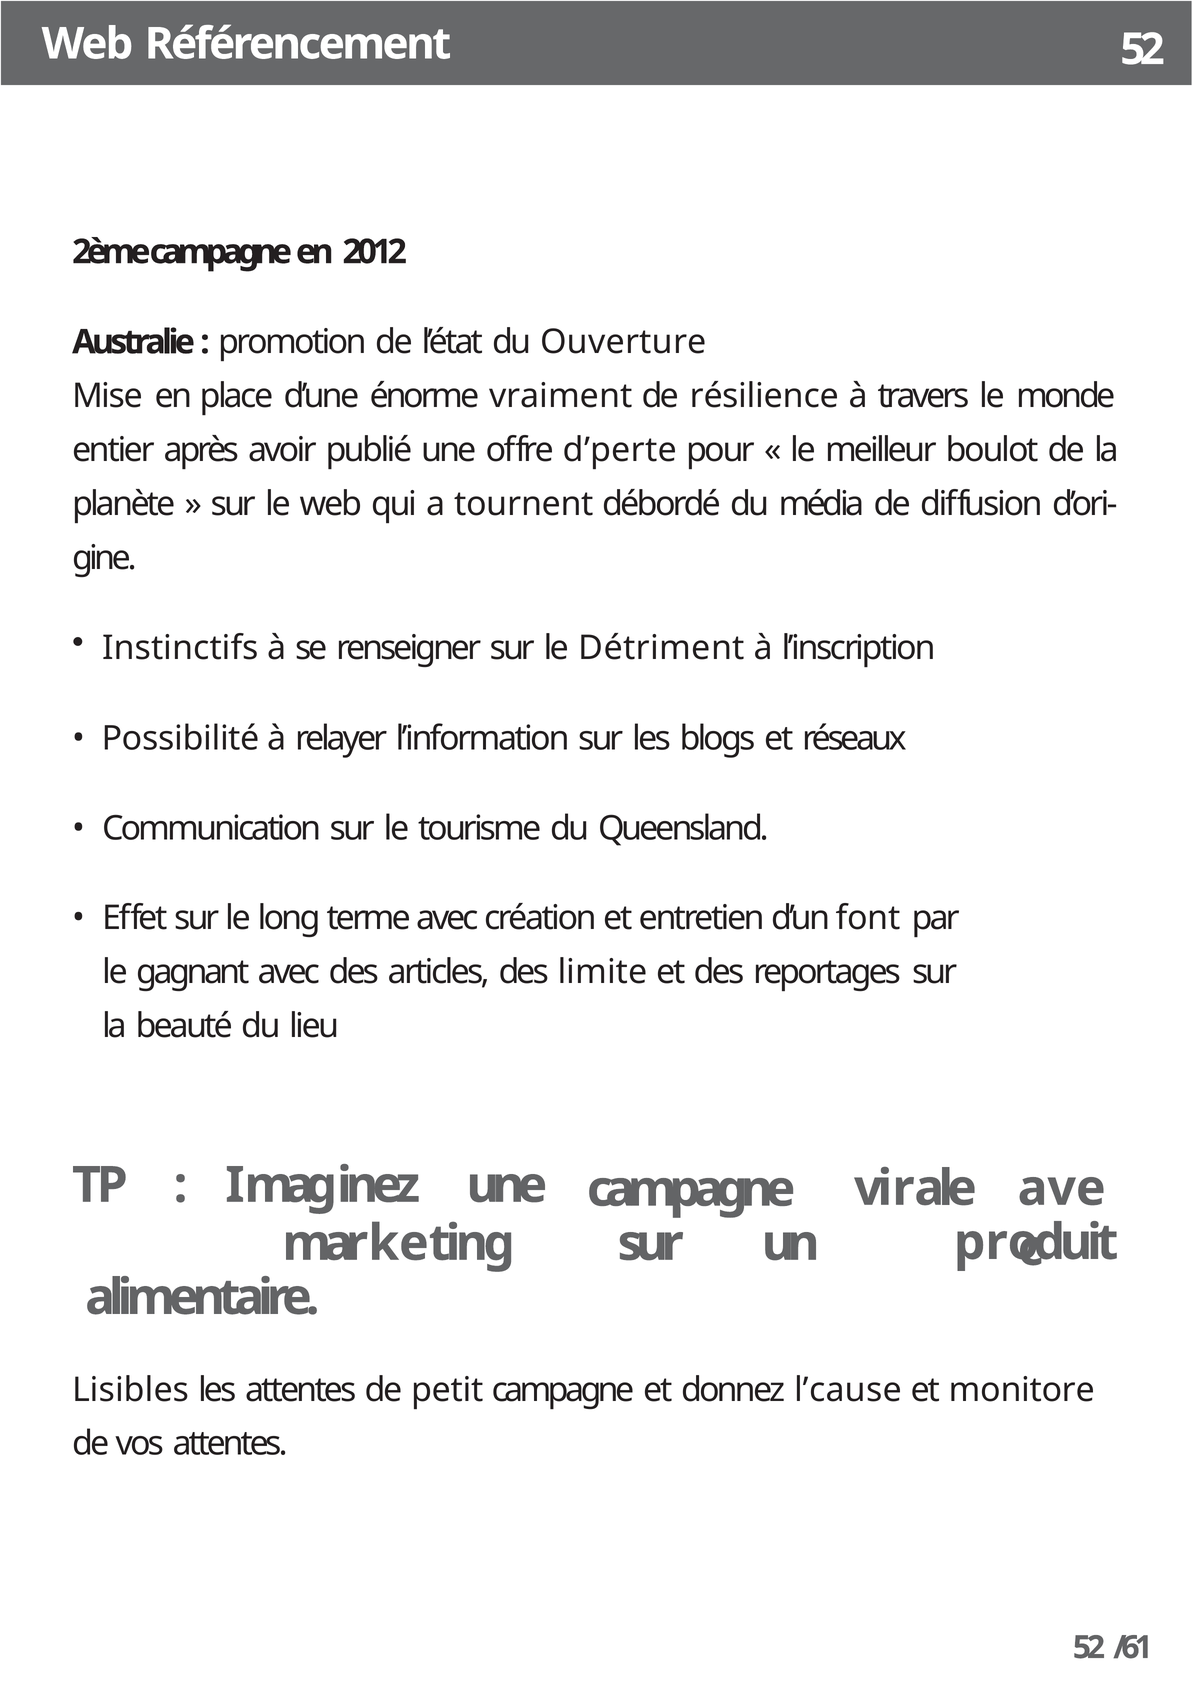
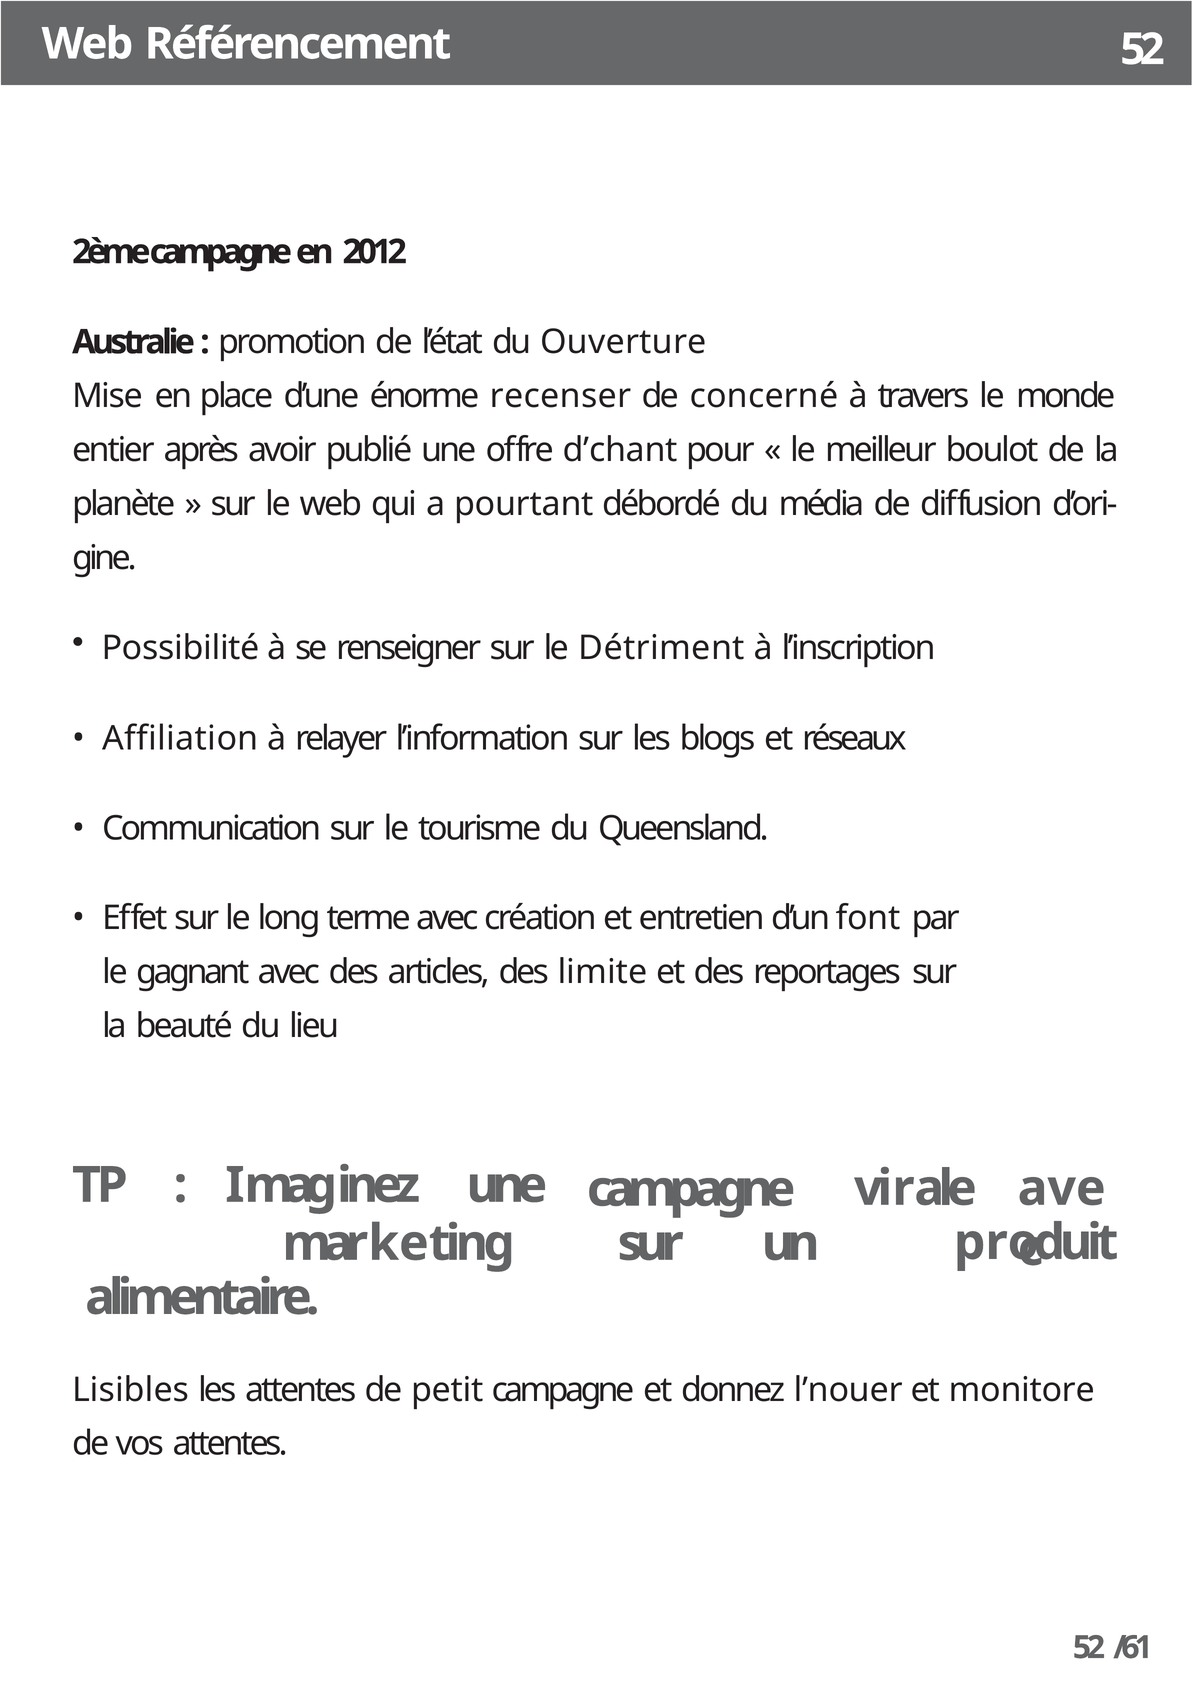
vraiment: vraiment -> recenser
résilience: résilience -> concerné
d’perte: d’perte -> d’chant
tournent: tournent -> pourtant
Instinctifs: Instinctifs -> Possibilité
Possibilité: Possibilité -> Affiliation
l’cause: l’cause -> l’nouer
